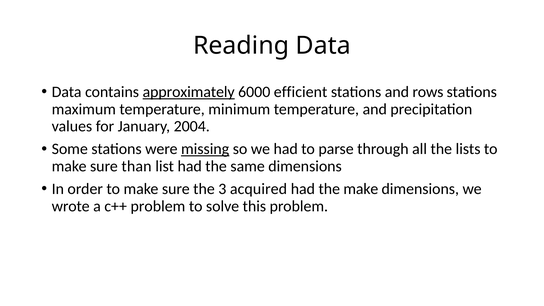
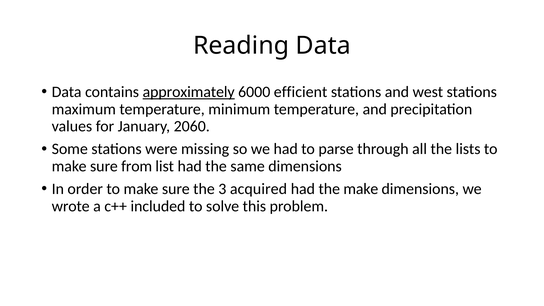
rows: rows -> west
2004: 2004 -> 2060
missing underline: present -> none
than: than -> from
c++ problem: problem -> included
